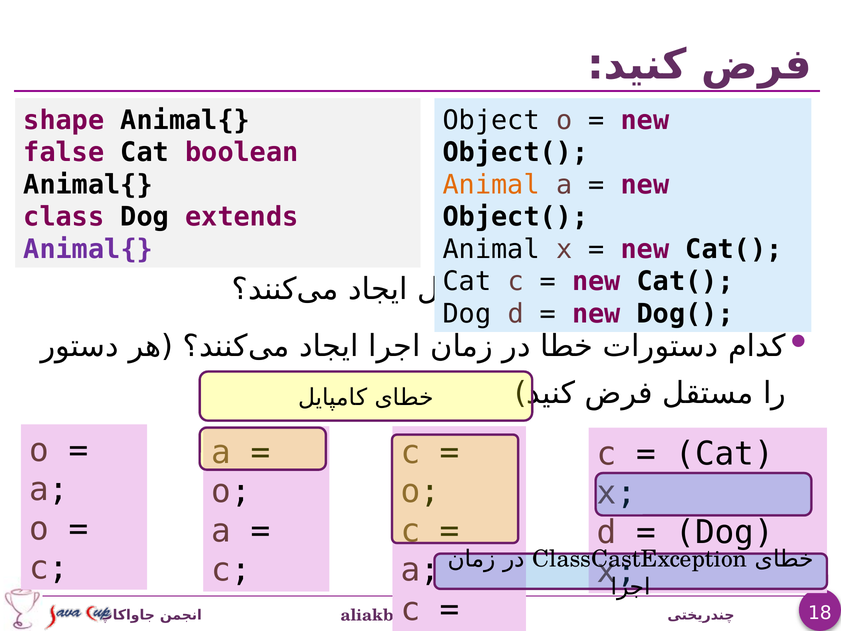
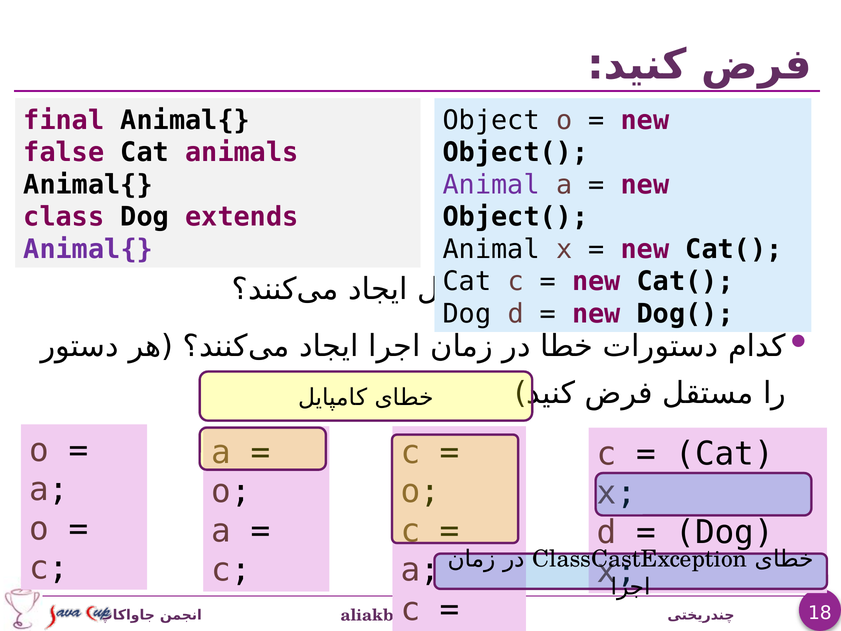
shape: shape -> final
boolean: boolean -> animals
Animal at (491, 185) colour: orange -> purple
